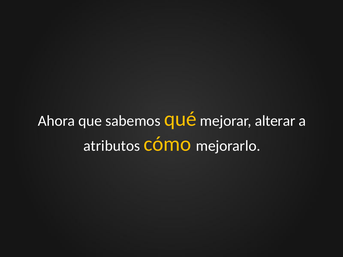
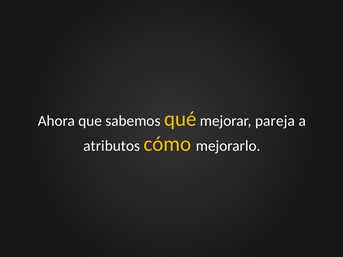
alterar: alterar -> pareja
